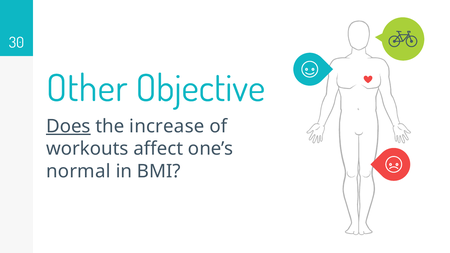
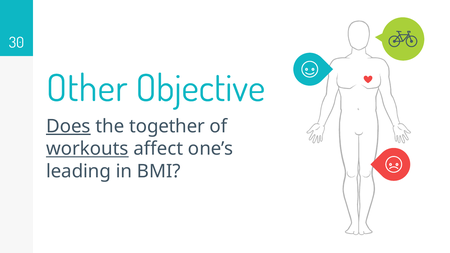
increase: increase -> together
workouts underline: none -> present
normal: normal -> leading
